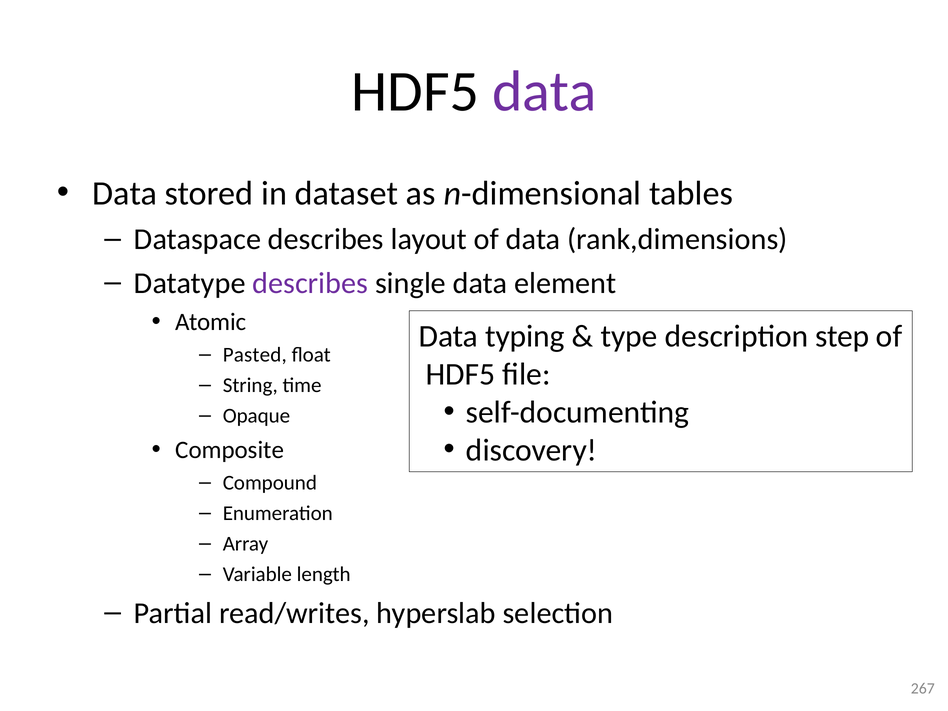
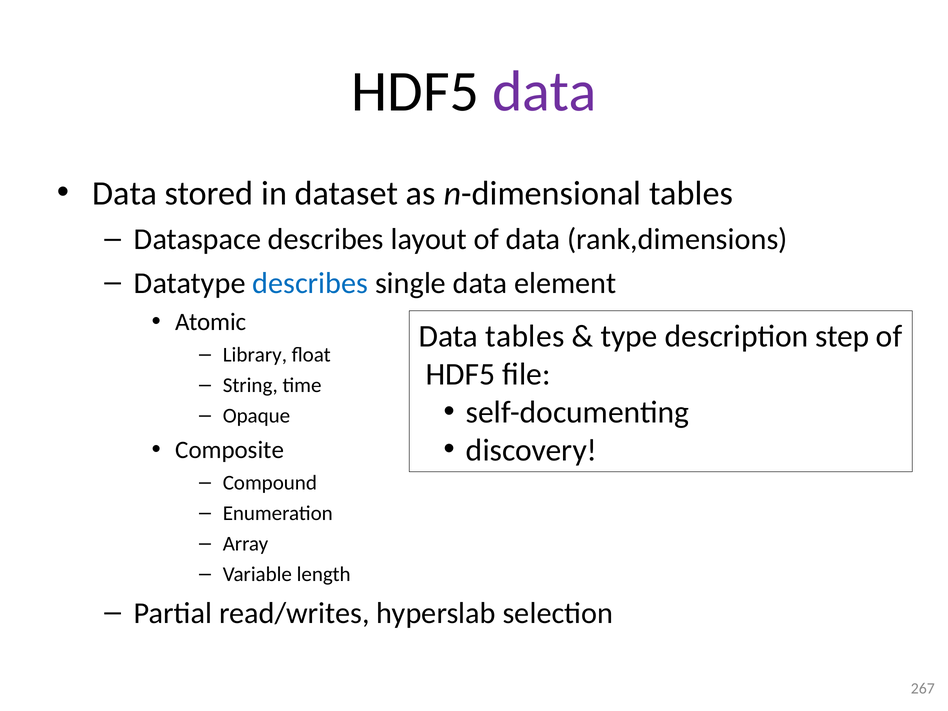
describes at (310, 283) colour: purple -> blue
Data typing: typing -> tables
Pasted: Pasted -> Library
